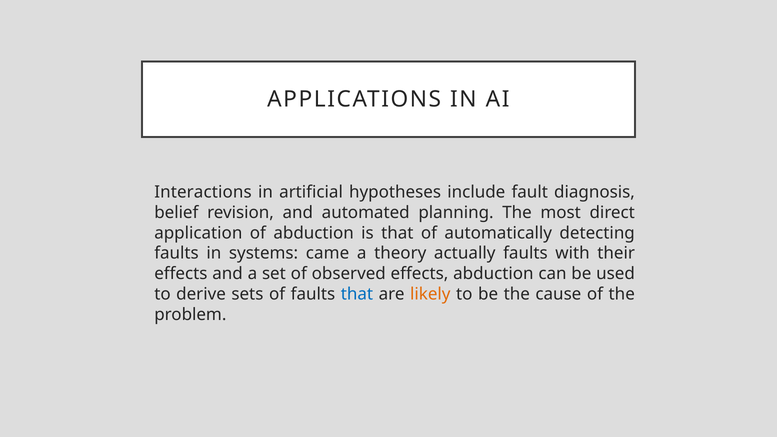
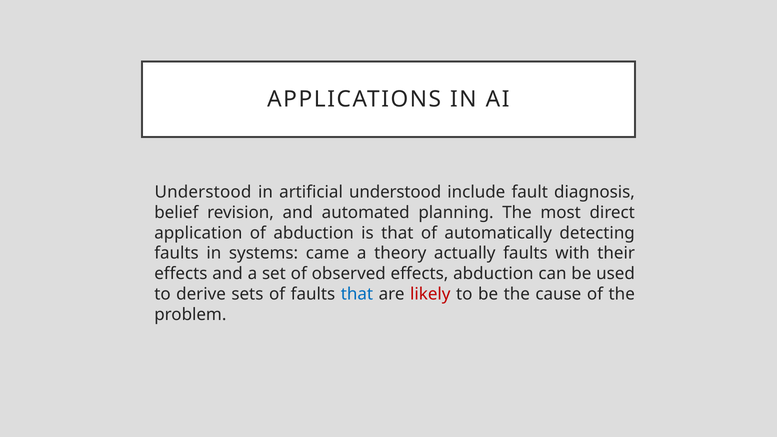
Interactions at (203, 192): Interactions -> Understood
artificial hypotheses: hypotheses -> understood
likely colour: orange -> red
